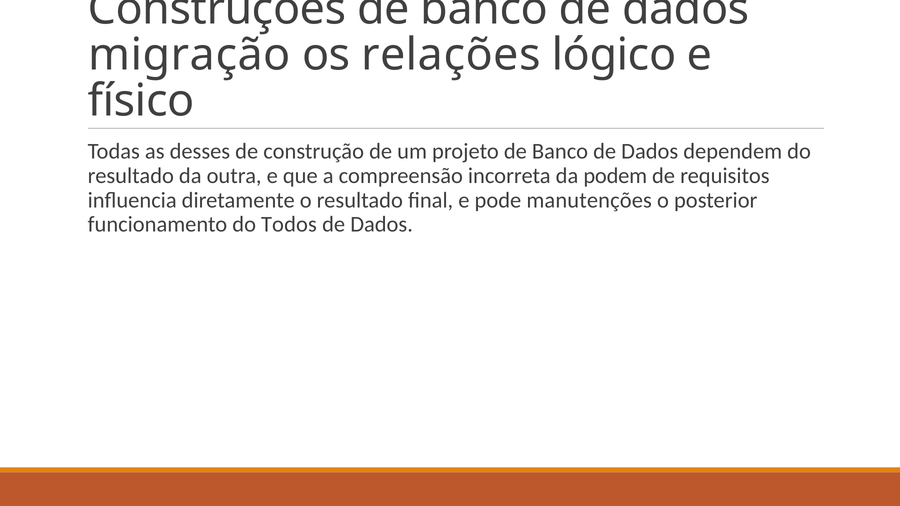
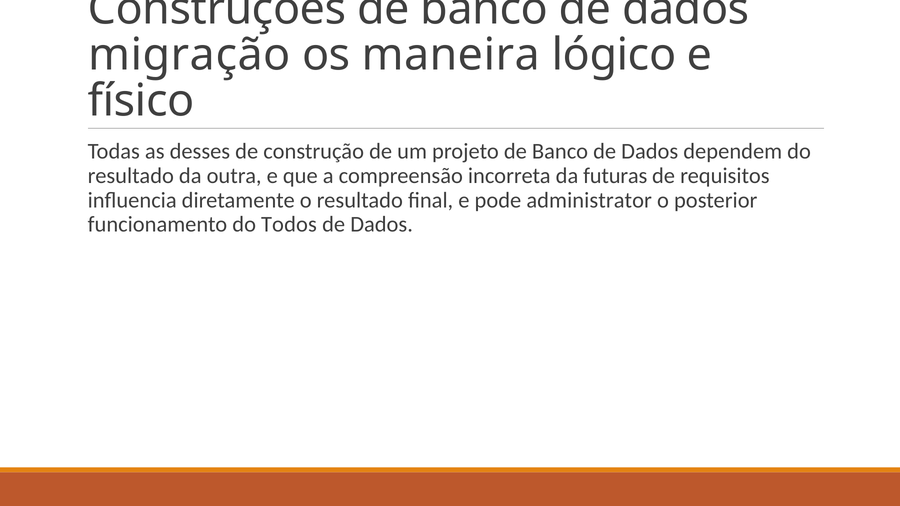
relações: relações -> maneira
podem: podem -> futuras
manutenções: manutenções -> administrator
